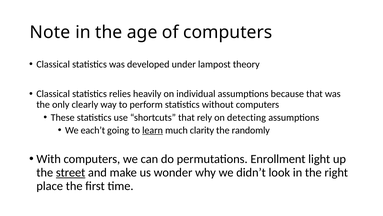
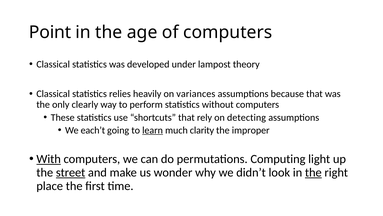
Note: Note -> Point
individual: individual -> variances
randomly: randomly -> improper
With underline: none -> present
Enrollment: Enrollment -> Computing
the at (313, 172) underline: none -> present
